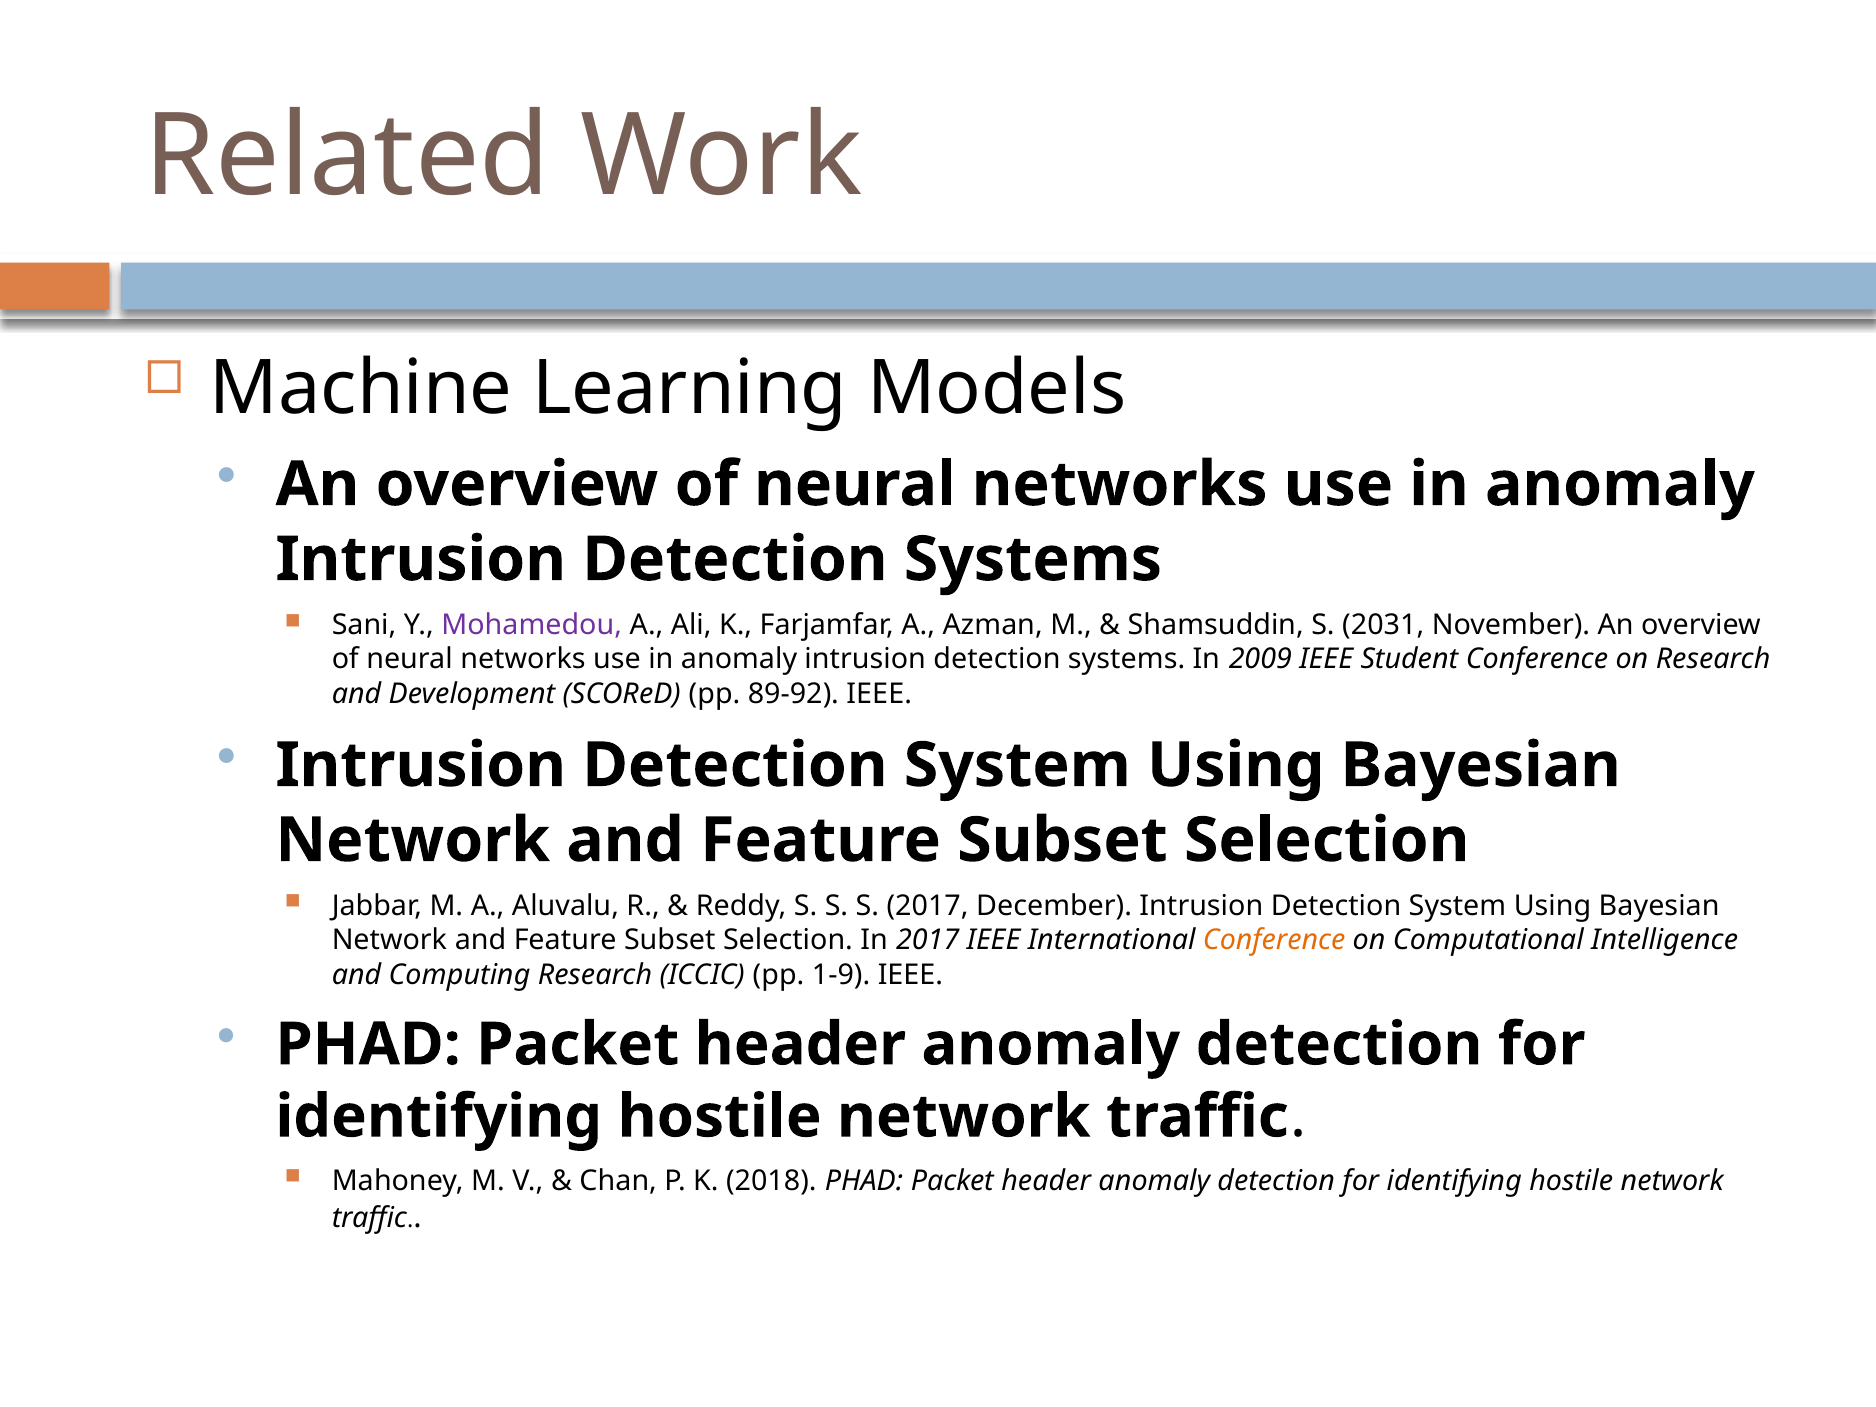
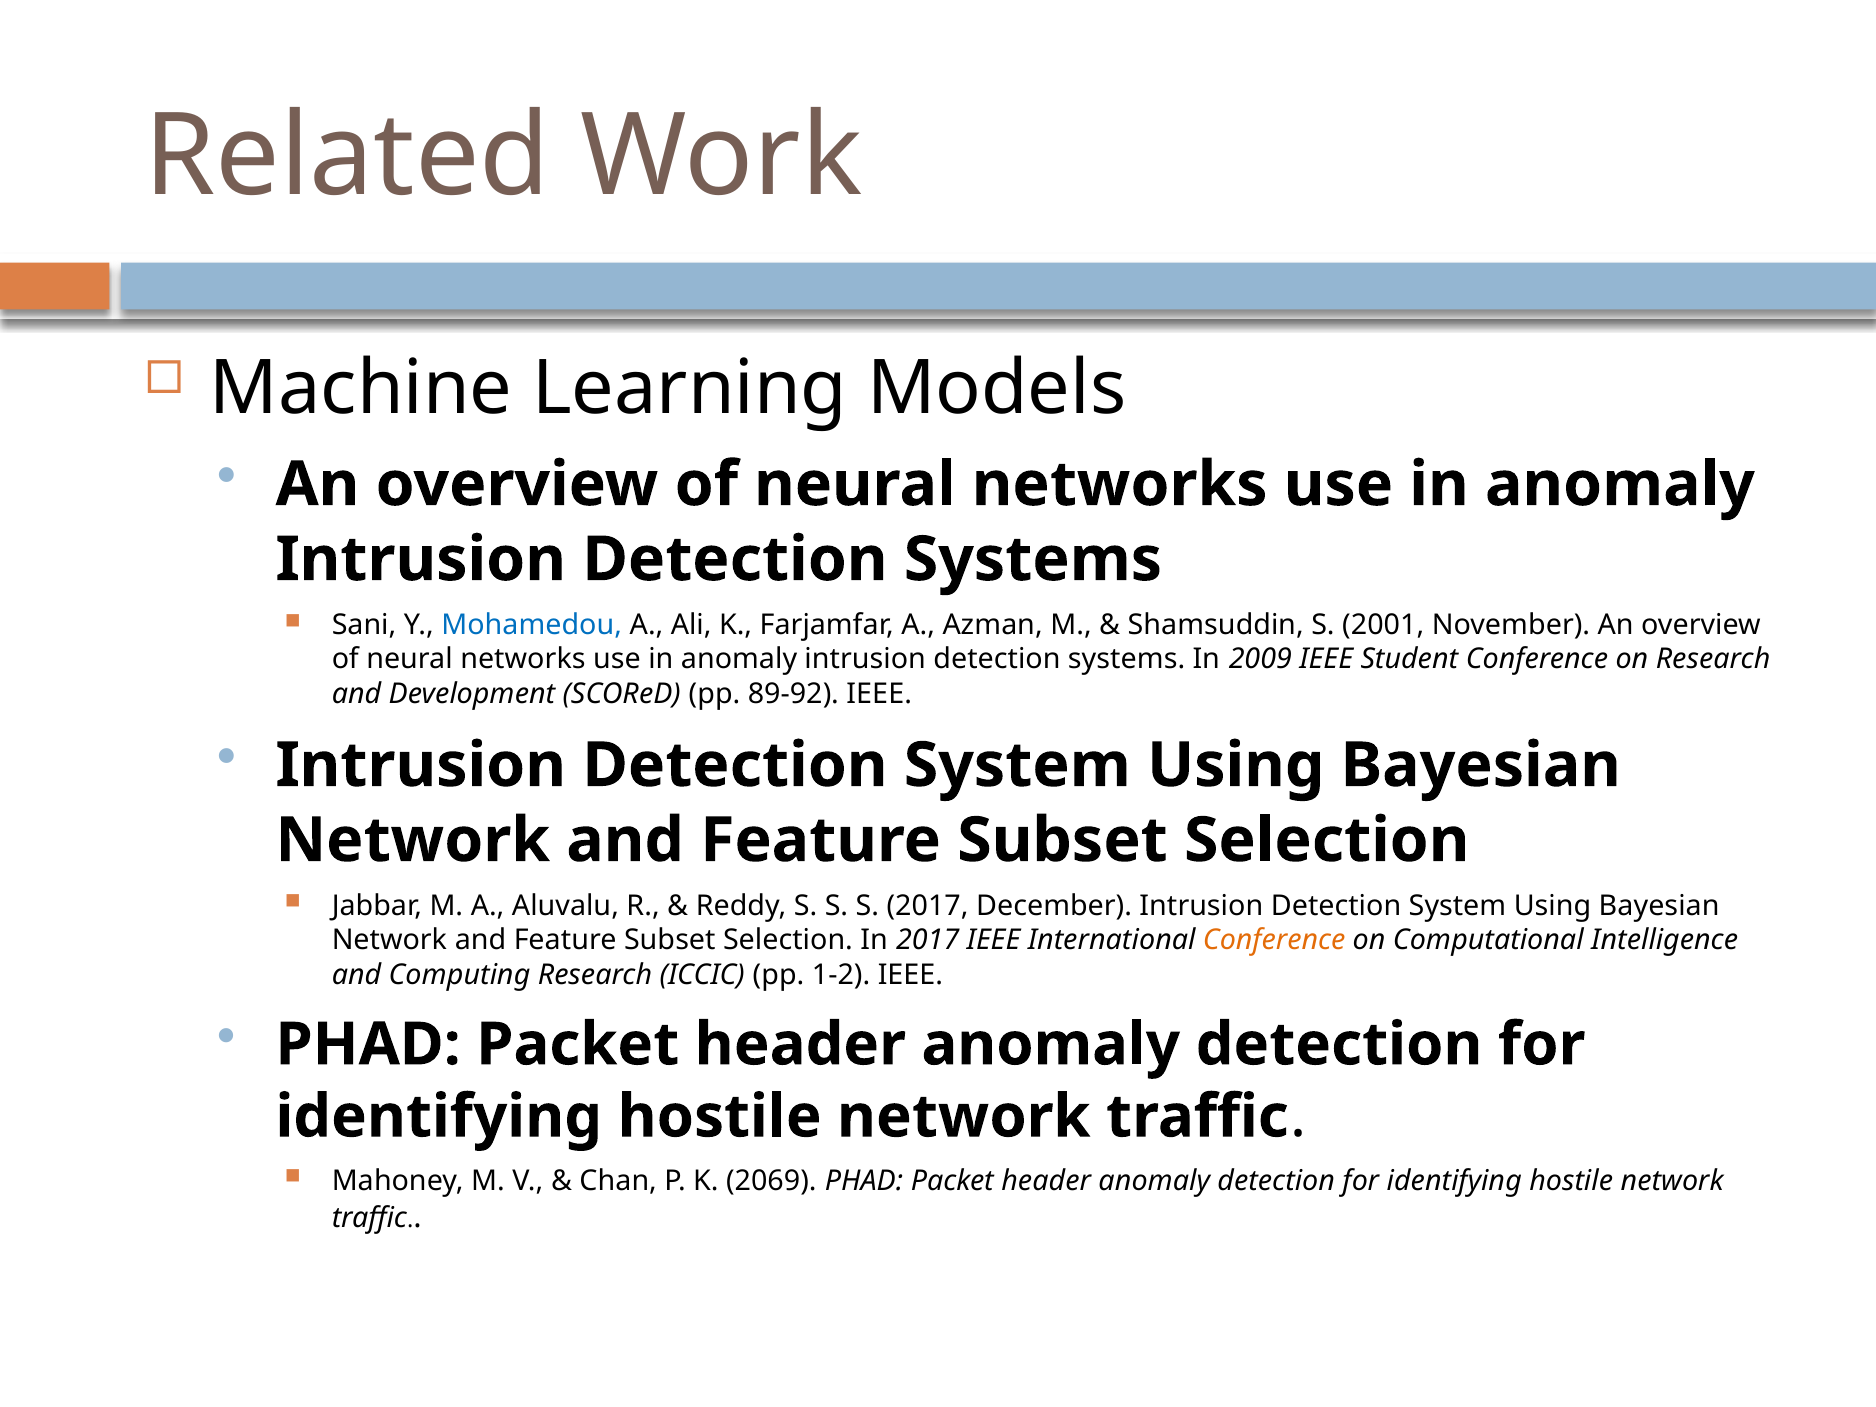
Mohamedou colour: purple -> blue
2031: 2031 -> 2001
1-9: 1-9 -> 1-2
2018: 2018 -> 2069
